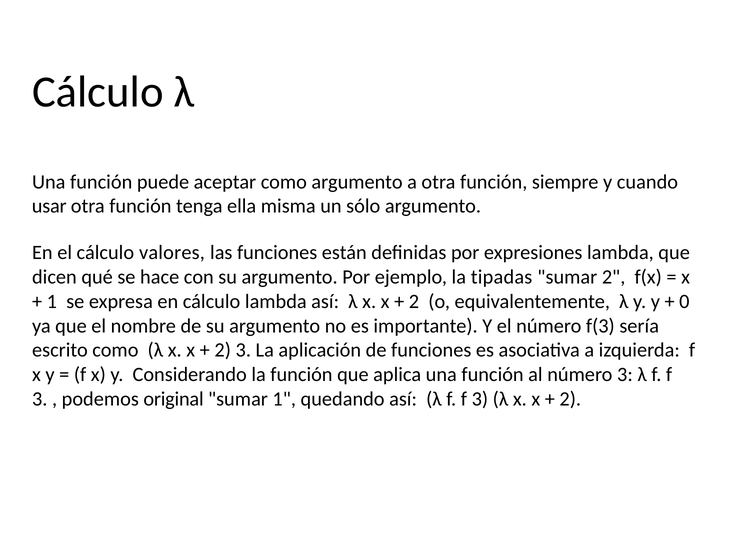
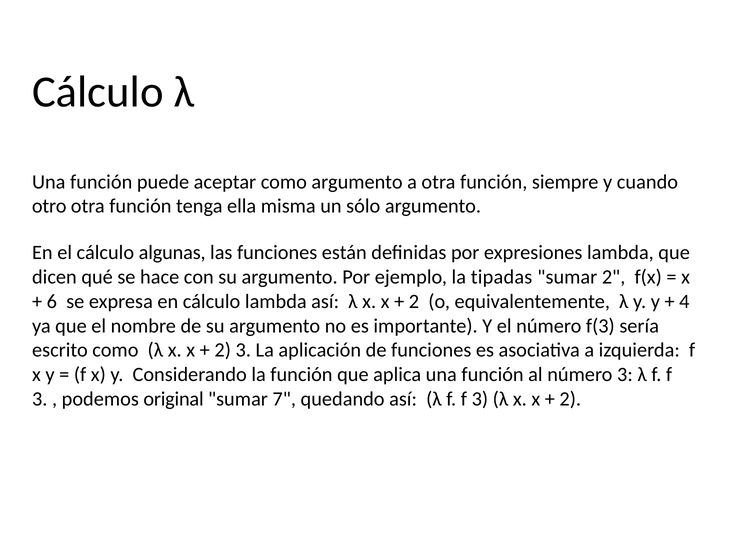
usar: usar -> otro
valores: valores -> algunas
1 at (52, 301): 1 -> 6
0: 0 -> 4
sumar 1: 1 -> 7
